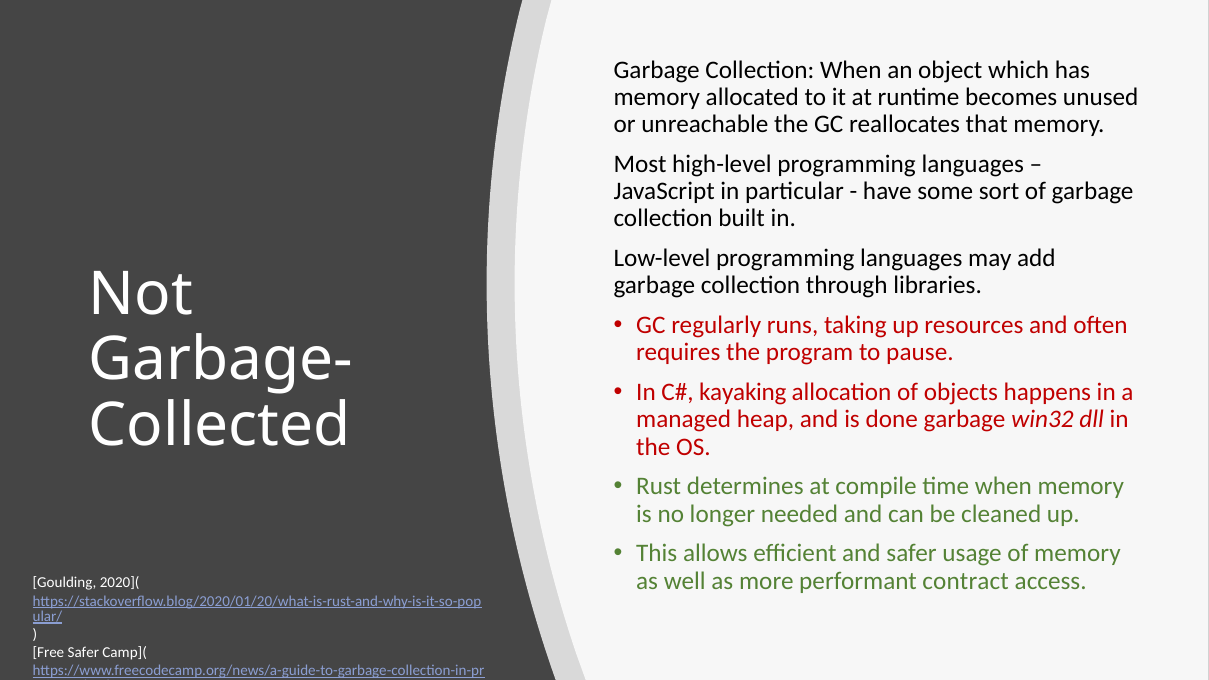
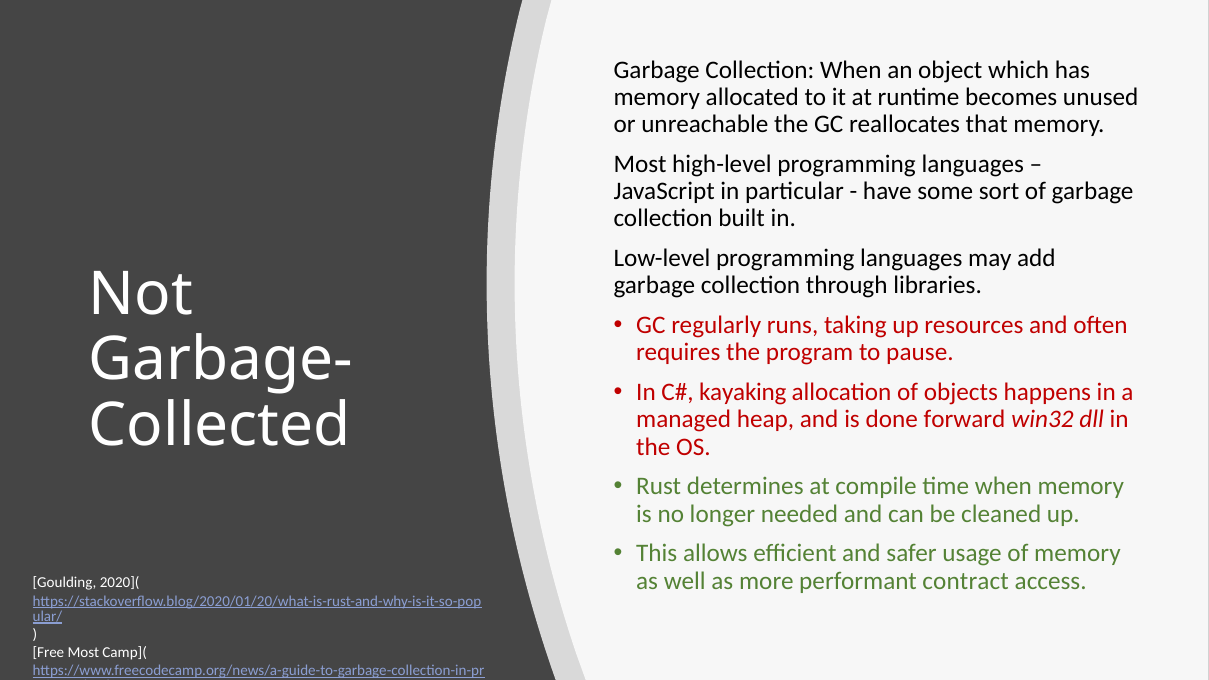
done garbage: garbage -> forward
Free Safer: Safer -> Most
